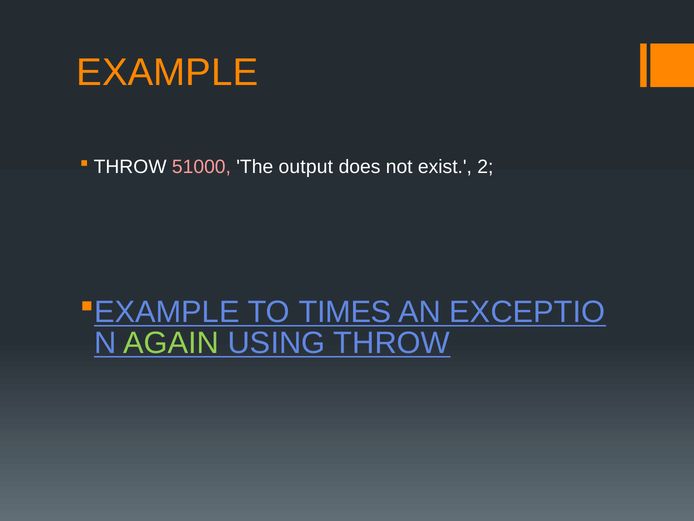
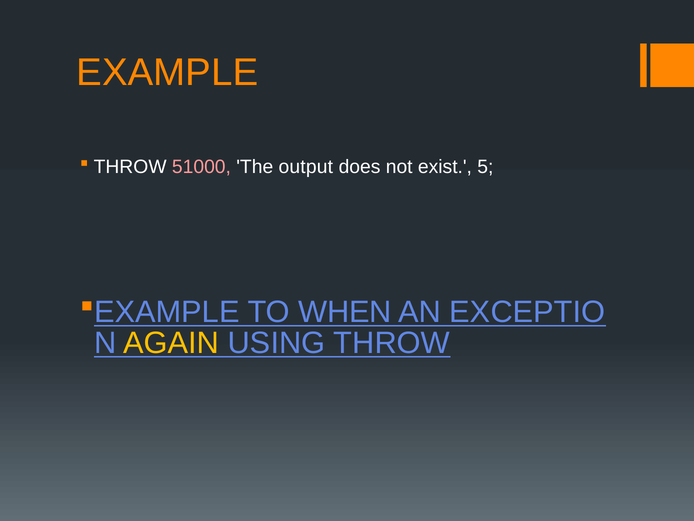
2: 2 -> 5
TIMES: TIMES -> WHEN
AGAIN colour: light green -> yellow
